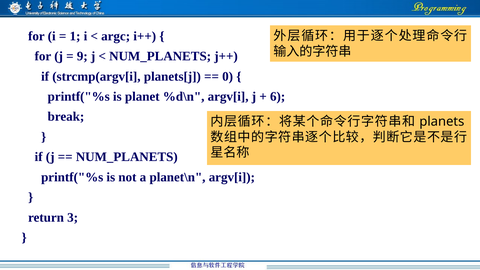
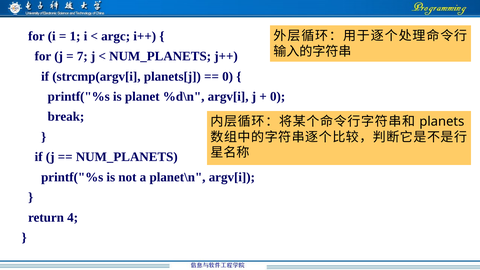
9: 9 -> 7
6 at (278, 97): 6 -> 0
3: 3 -> 4
